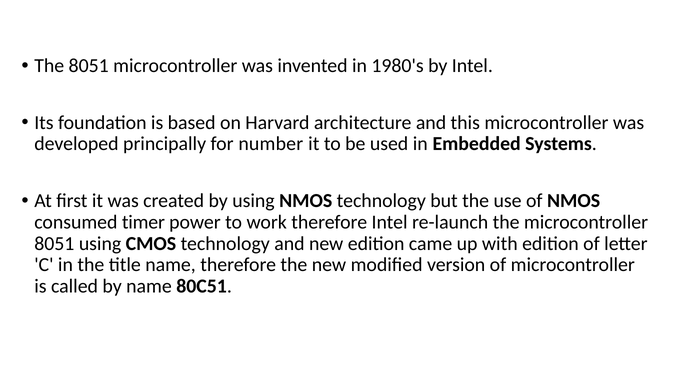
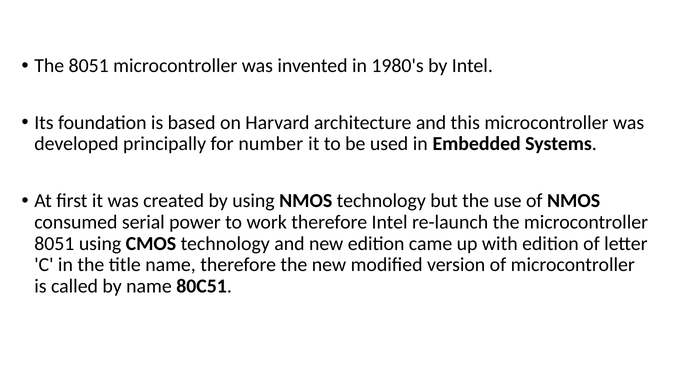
timer: timer -> serial
